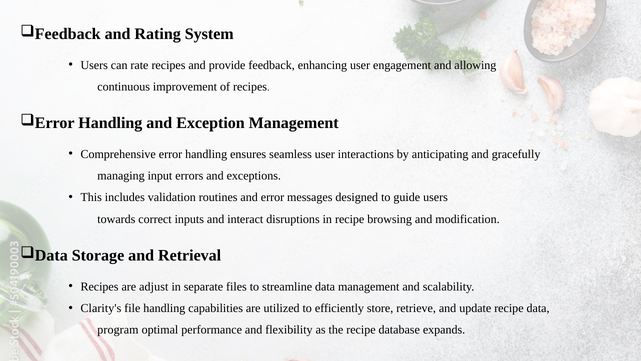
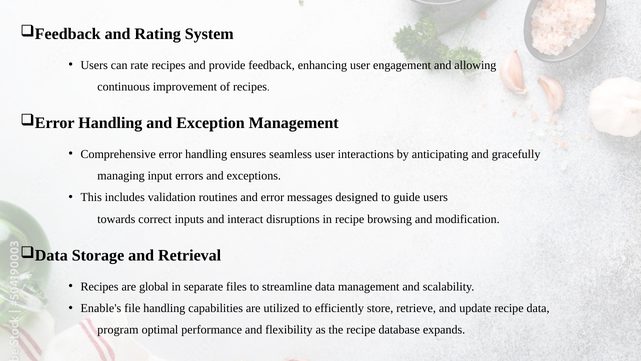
adjust: adjust -> global
Clarity's: Clarity's -> Enable's
